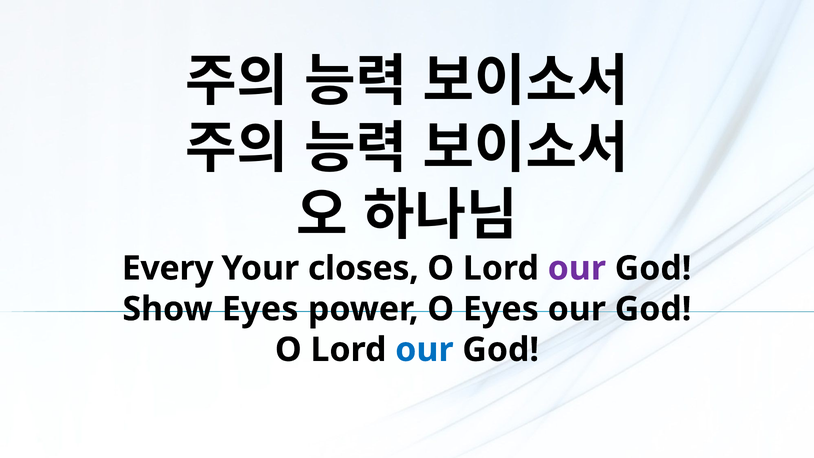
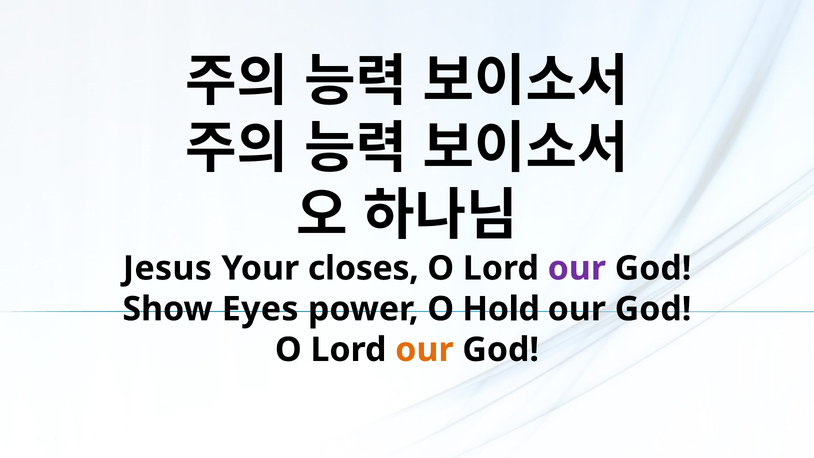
Every: Every -> Jesus
O Eyes: Eyes -> Hold
our at (424, 350) colour: blue -> orange
